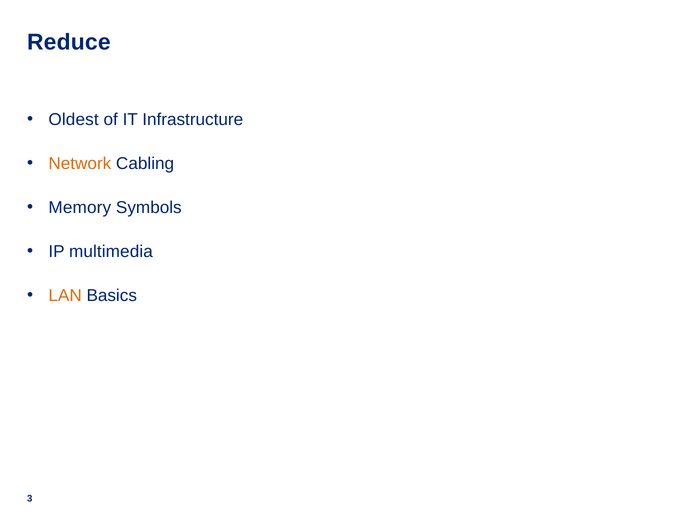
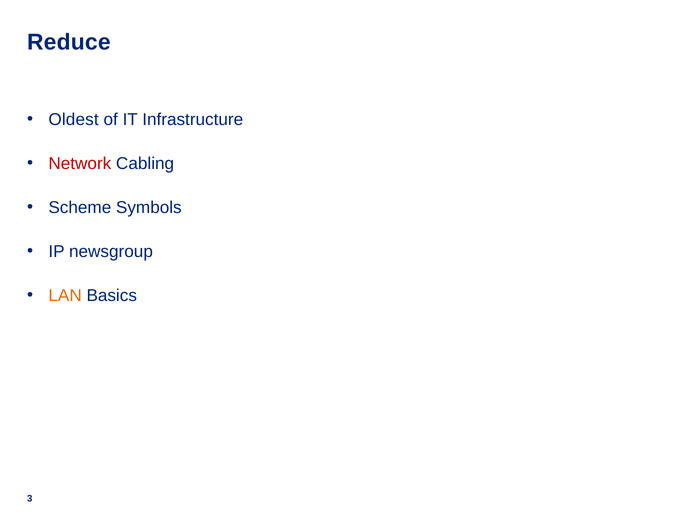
Network colour: orange -> red
Memory: Memory -> Scheme
multimedia: multimedia -> newsgroup
